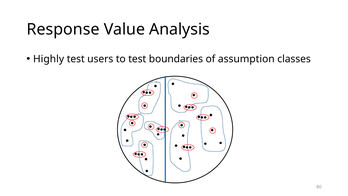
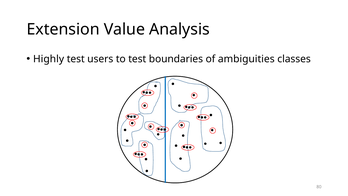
Response: Response -> Extension
assumption: assumption -> ambiguities
